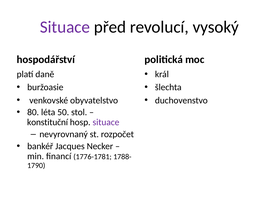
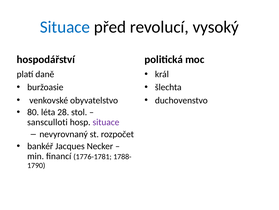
Situace at (65, 27) colour: purple -> blue
50: 50 -> 28
konstituční: konstituční -> sansculloti
